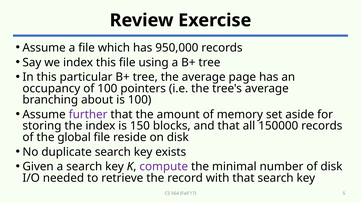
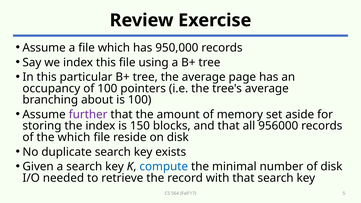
150000: 150000 -> 956000
the global: global -> which
compute colour: purple -> blue
